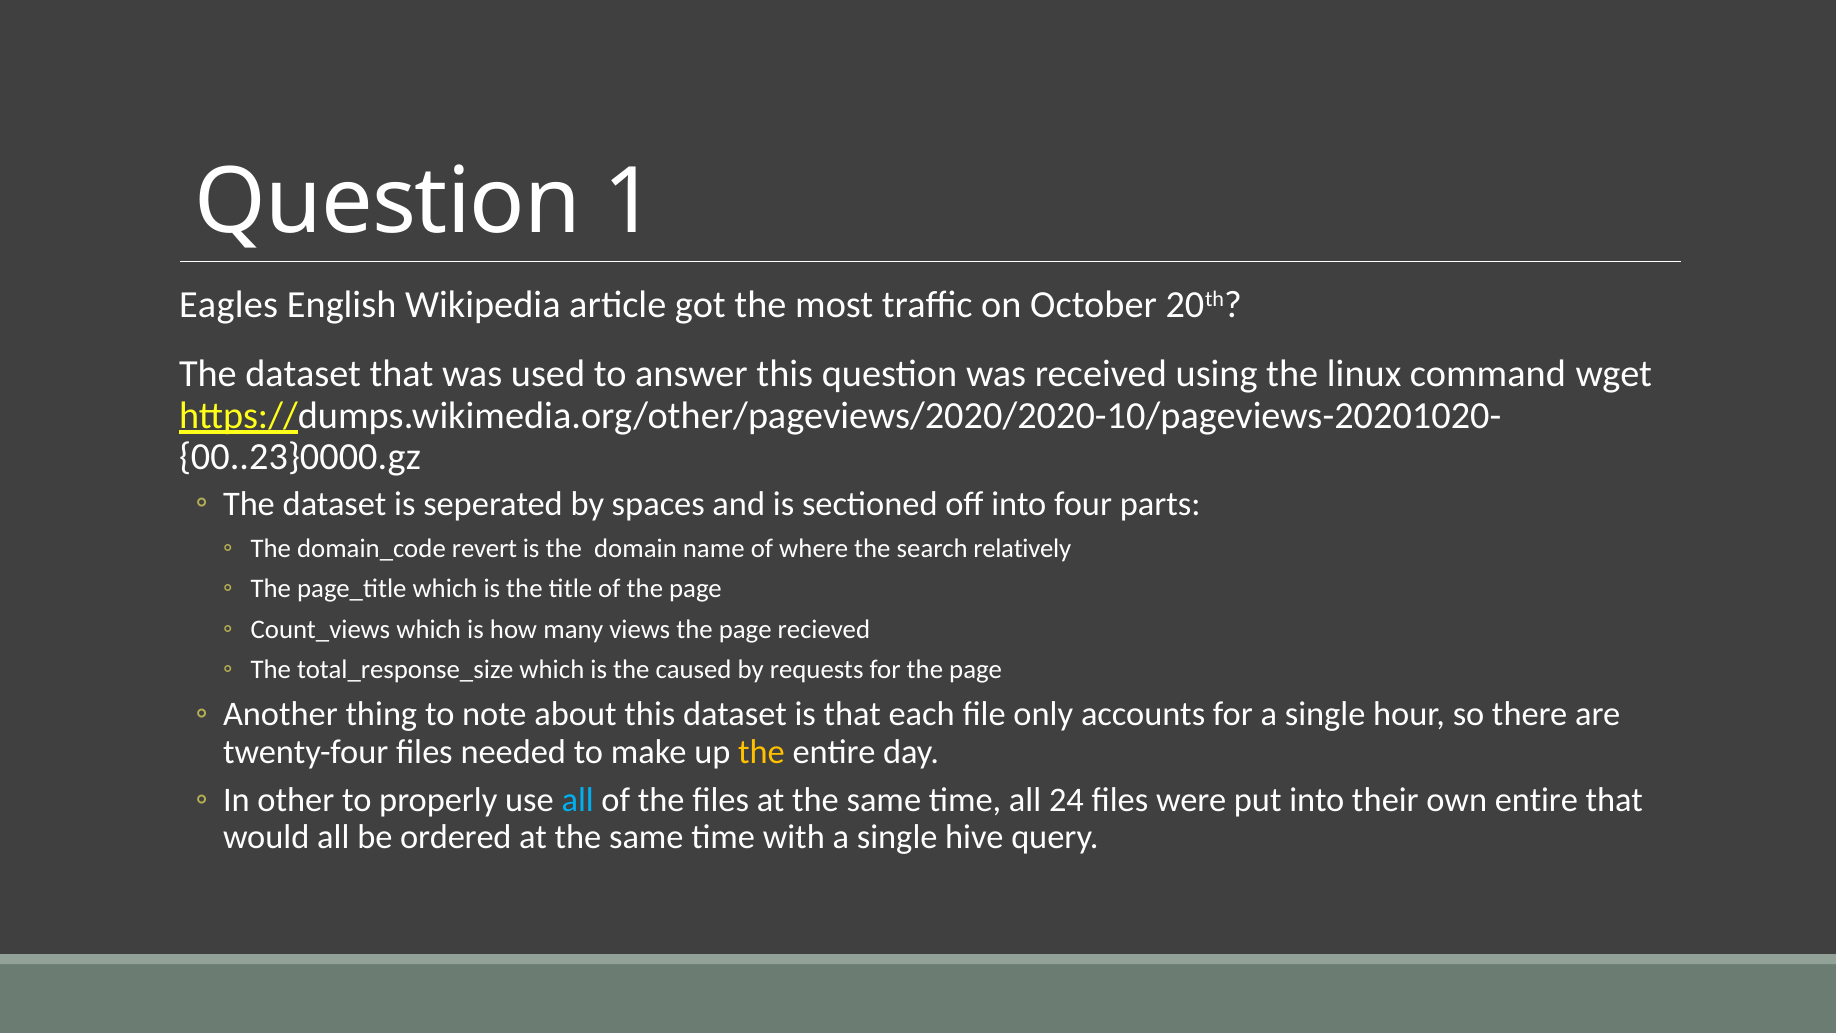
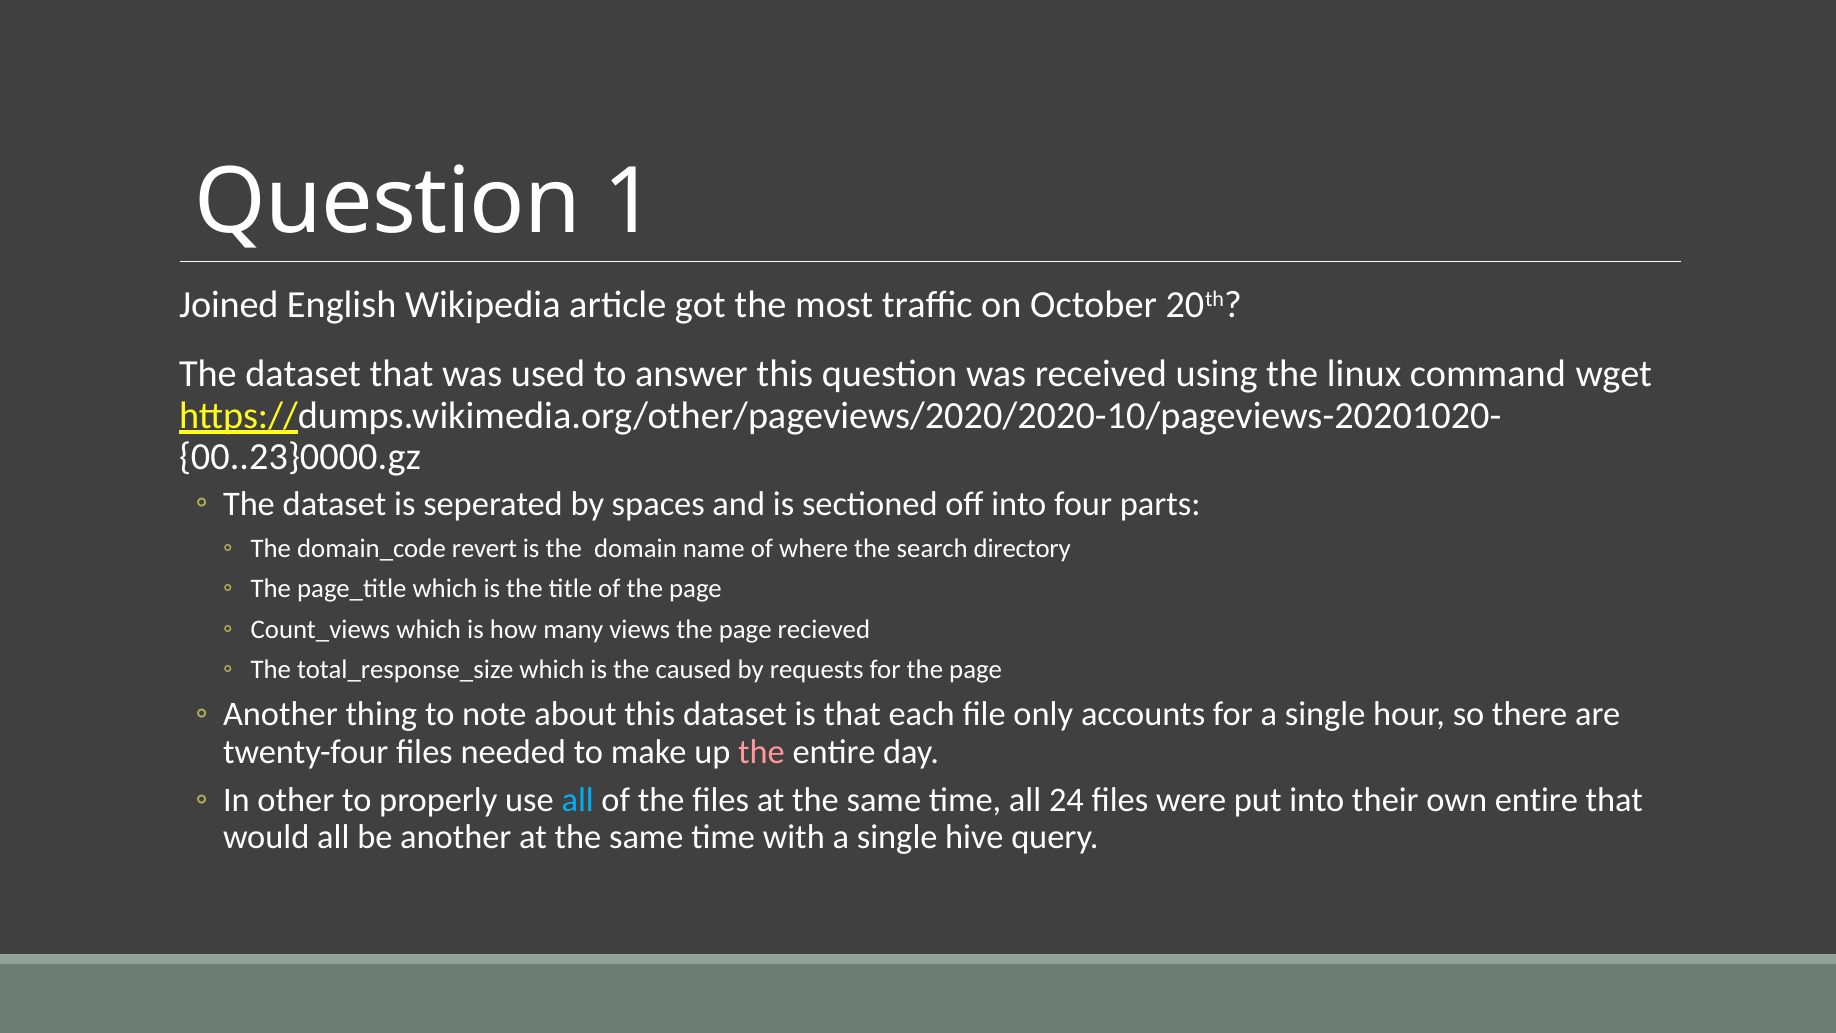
Eagles: Eagles -> Joined
relatively: relatively -> directory
the at (761, 751) colour: yellow -> pink
be ordered: ordered -> another
